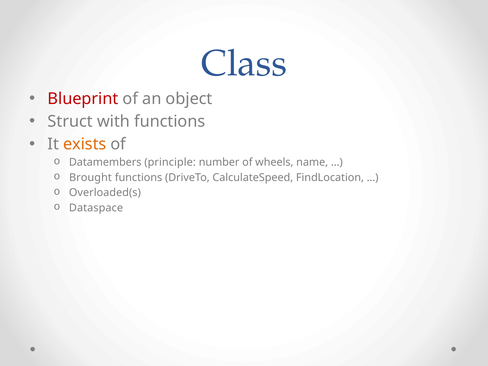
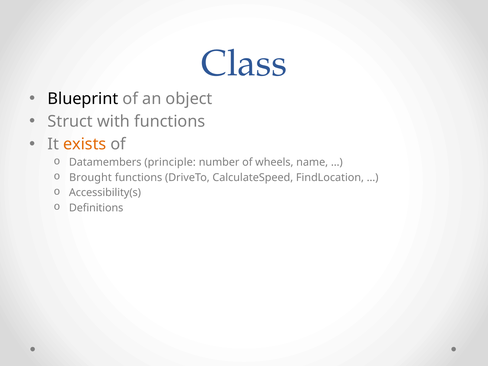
Blueprint colour: red -> black
Overloaded(s: Overloaded(s -> Accessibility(s
Dataspace: Dataspace -> Definitions
